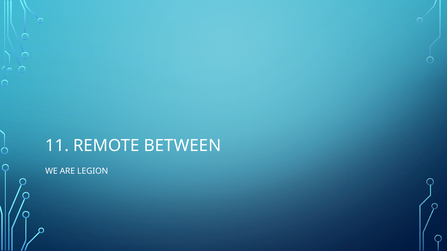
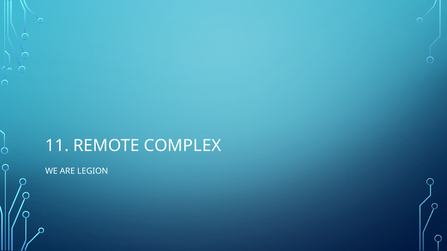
BETWEEN: BETWEEN -> COMPLEX
